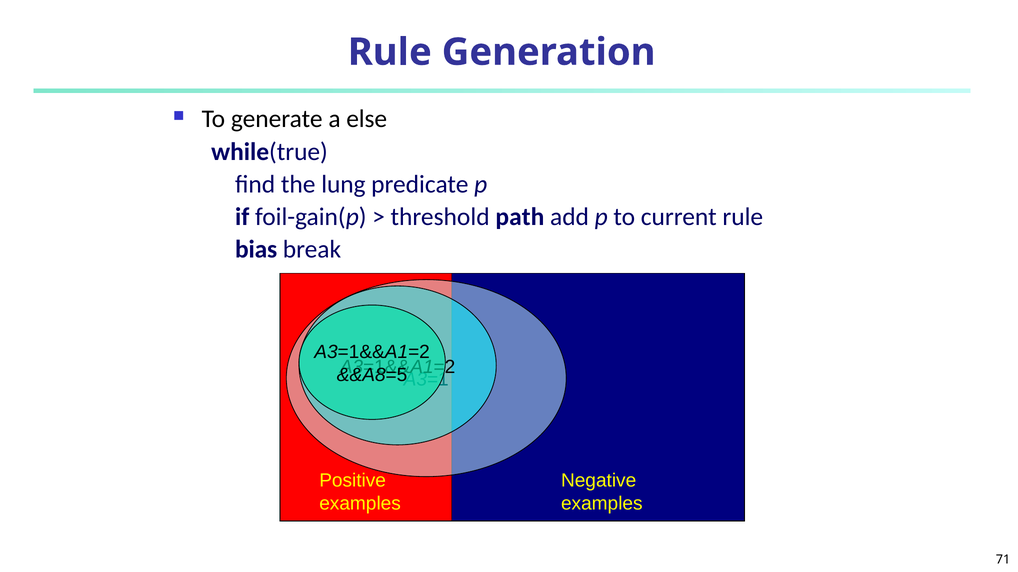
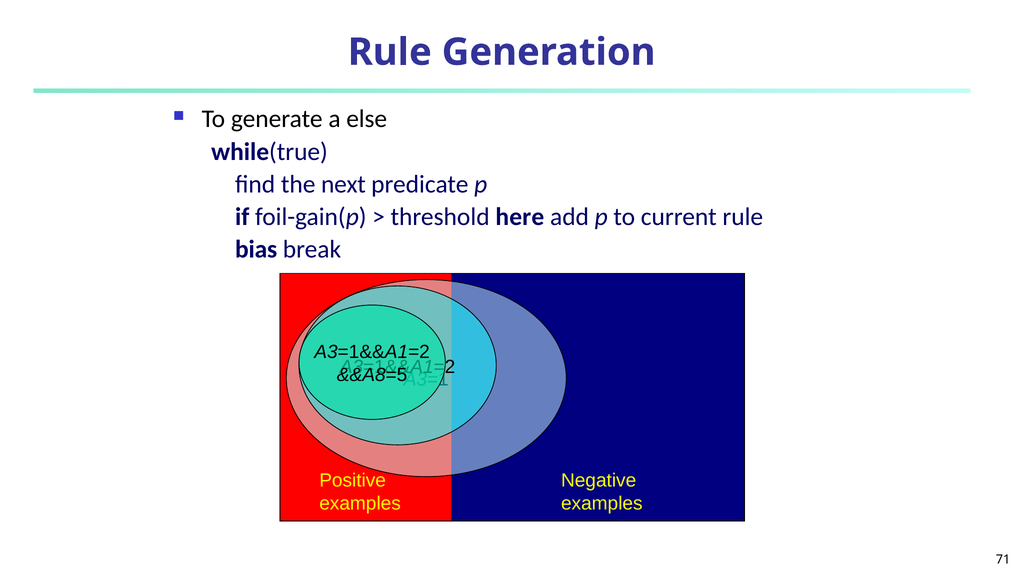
lung: lung -> next
path: path -> here
